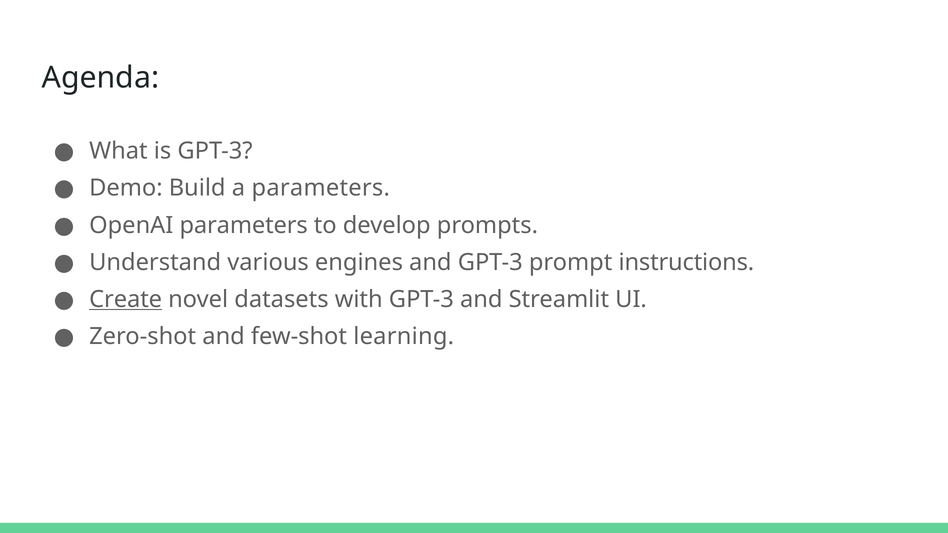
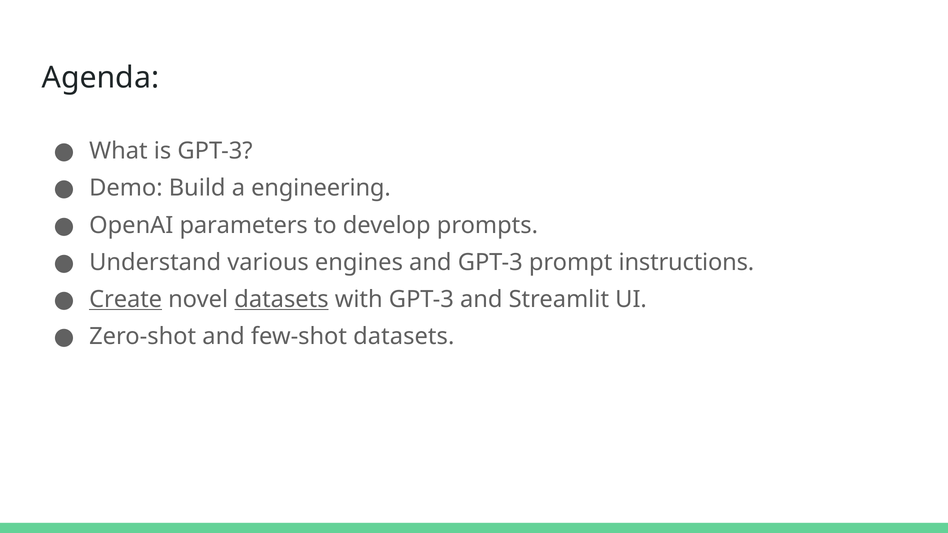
a parameters: parameters -> engineering
datasets at (281, 299) underline: none -> present
few-shot learning: learning -> datasets
